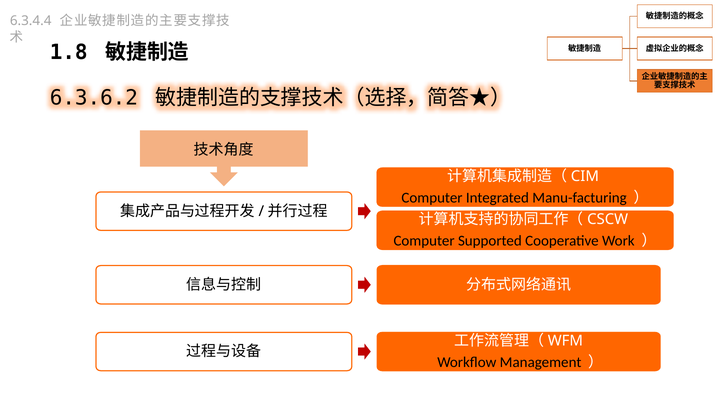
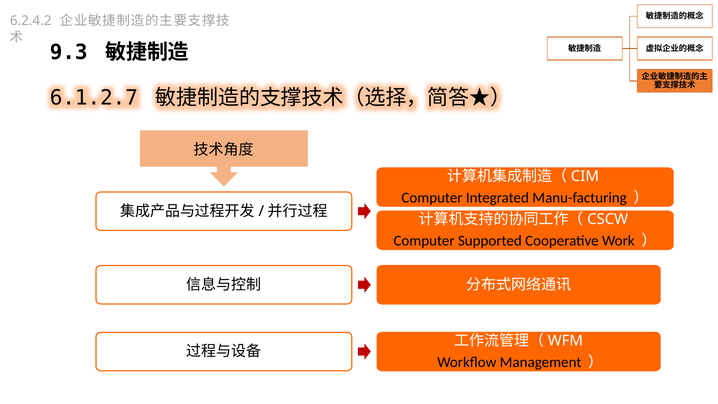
6.3.4.4: 6.3.4.4 -> 6.2.4.2
1.8: 1.8 -> 9.3
6.3.6.2: 6.3.6.2 -> 6.1.2.7
